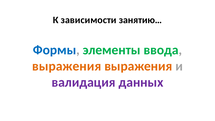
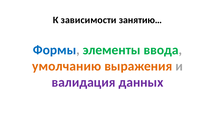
выражения at (67, 66): выражения -> умолчанию
